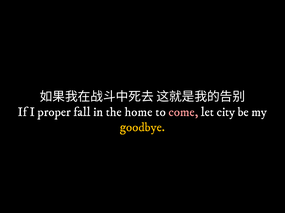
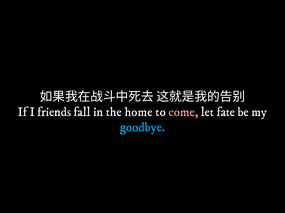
proper: proper -> friends
city: city -> fate
goodbye colour: yellow -> light blue
